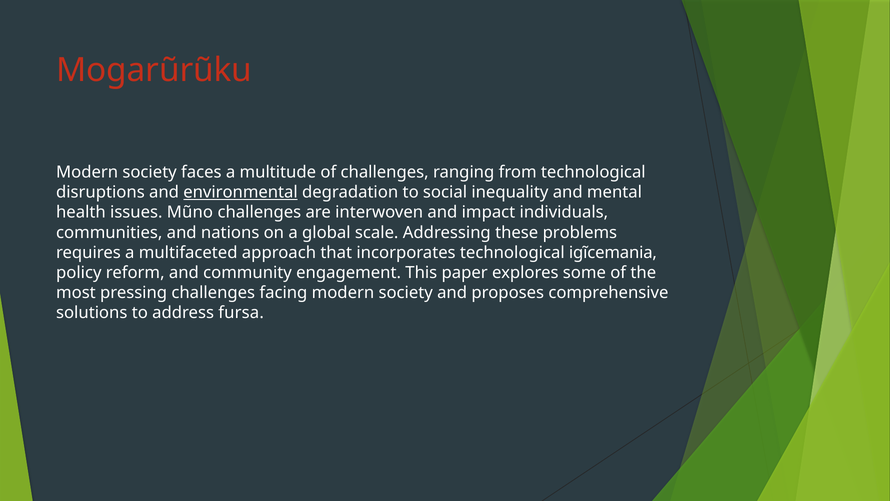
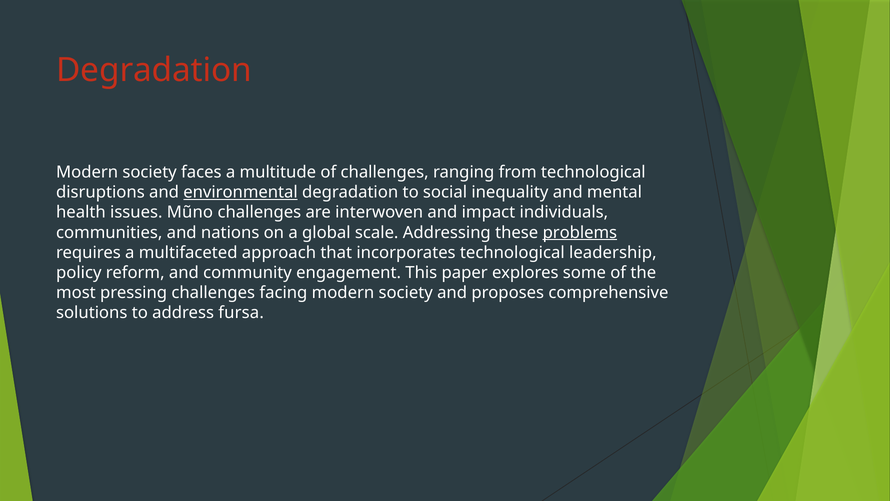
Mogarũrũku at (154, 70): Mogarũrũku -> Degradation
problems underline: none -> present
igĩcemania: igĩcemania -> leadership
